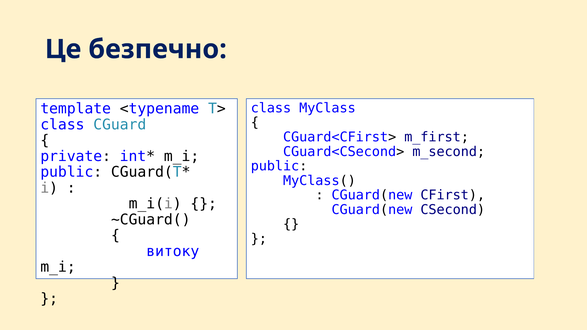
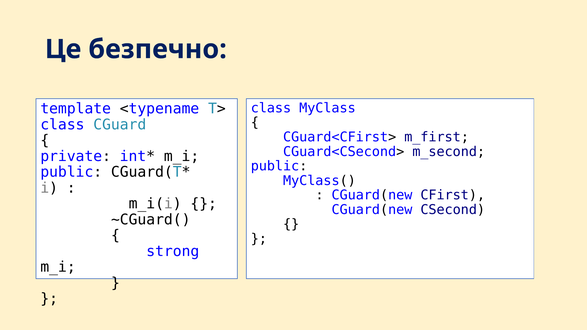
витоку: витоку -> strong
